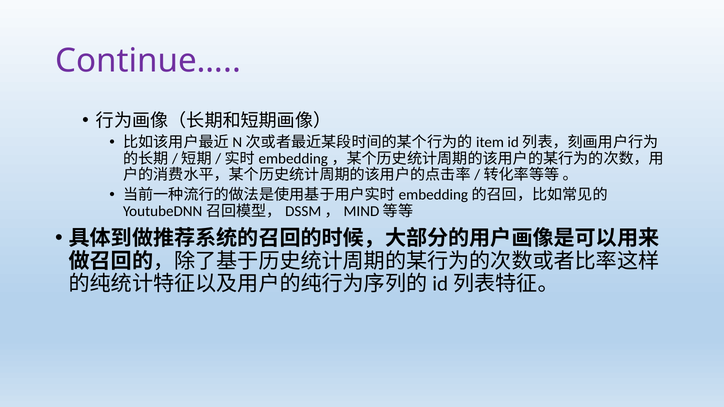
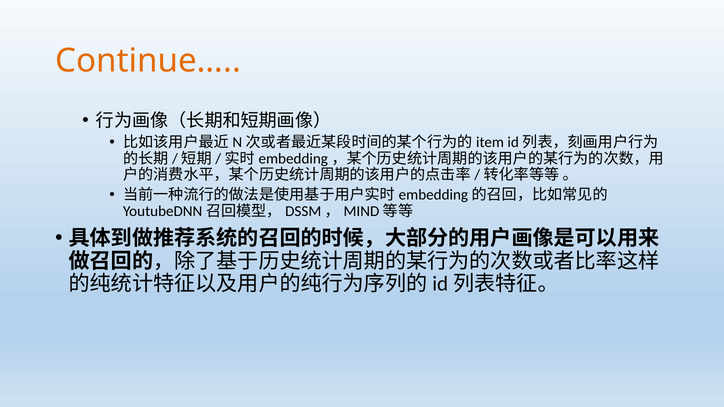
Continue… colour: purple -> orange
